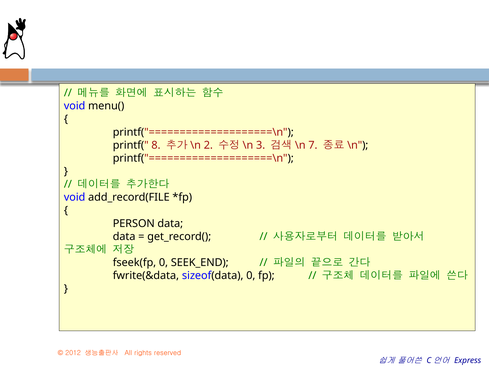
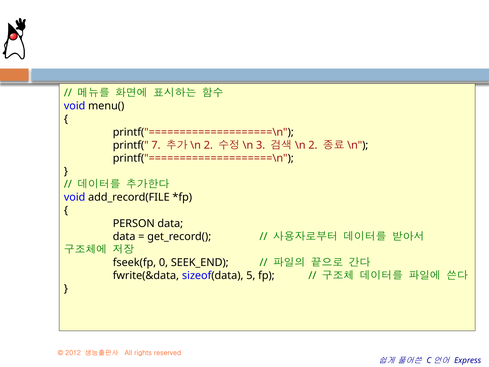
8: 8 -> 7
7 at (313, 145): 7 -> 2
sizeof(data 0: 0 -> 5
